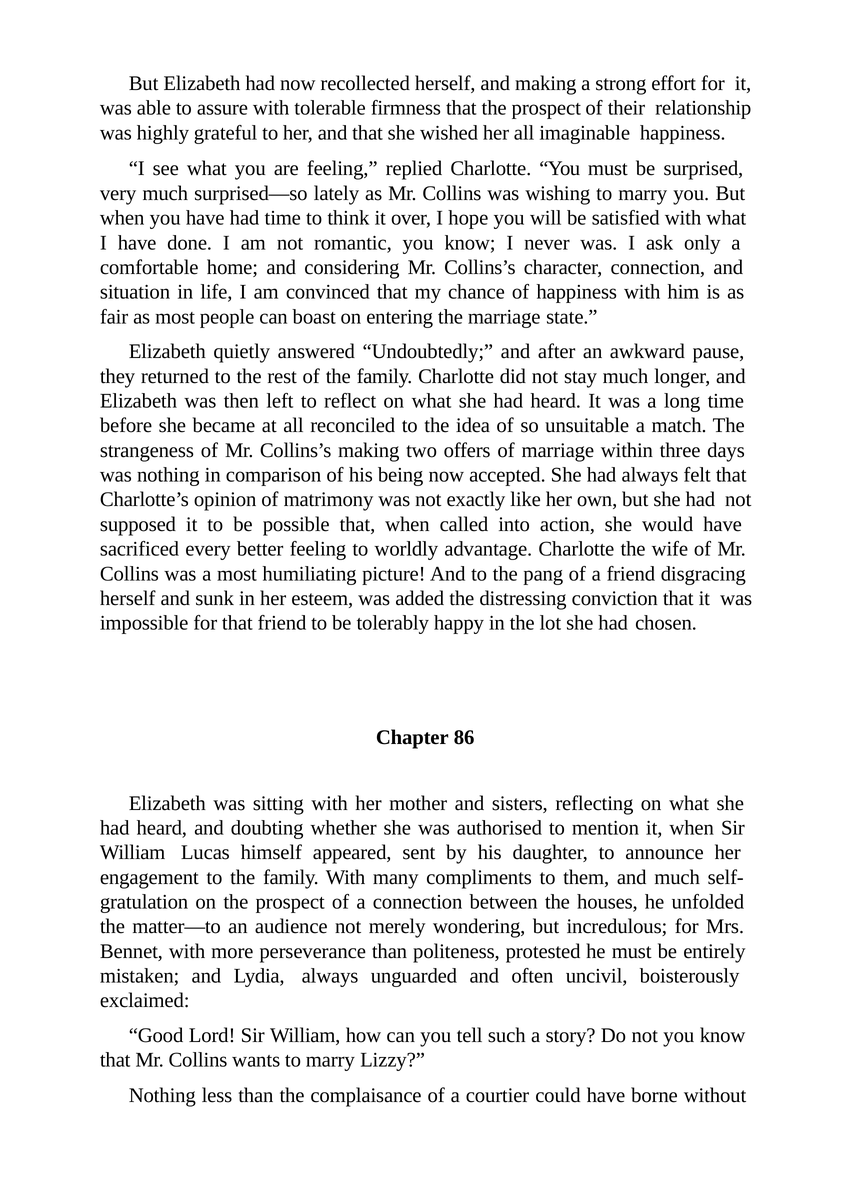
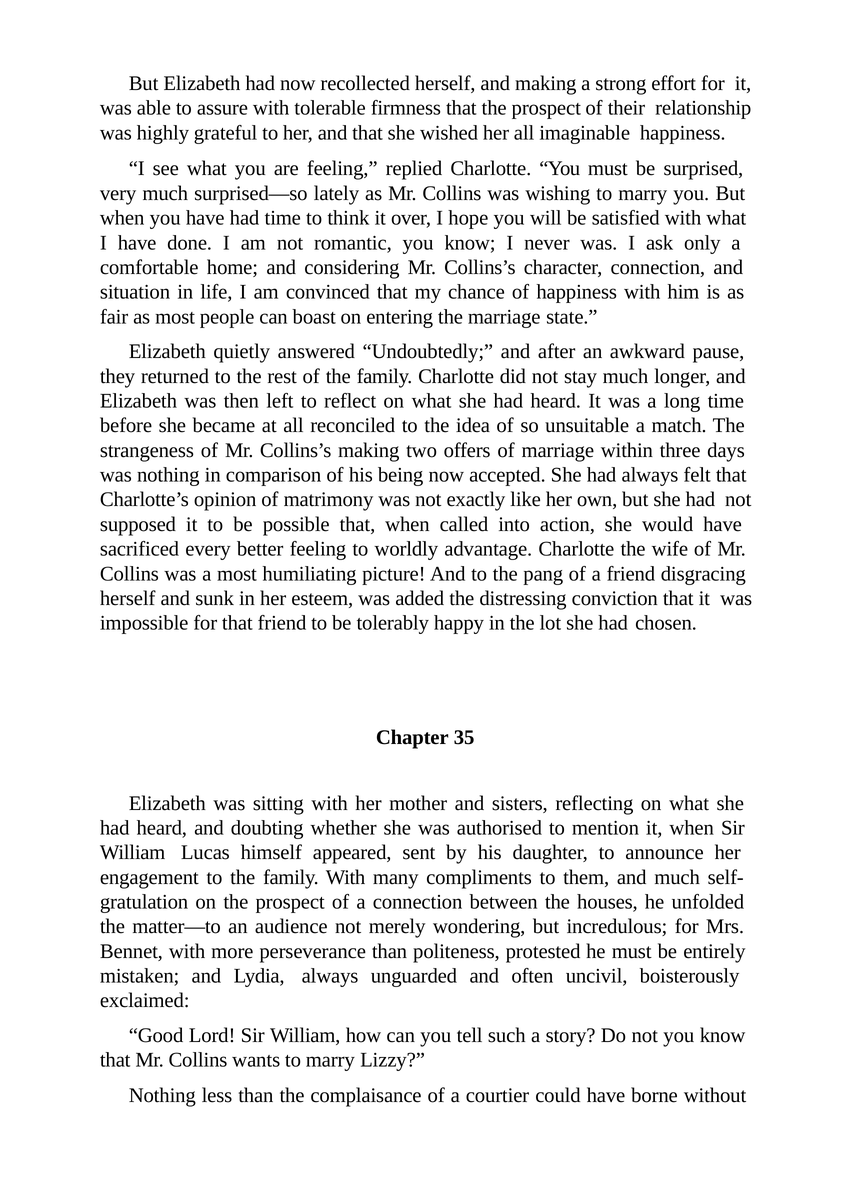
86: 86 -> 35
